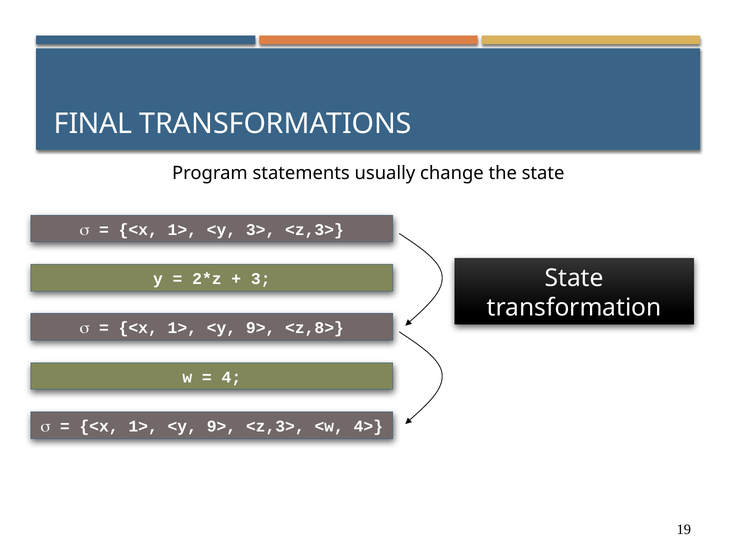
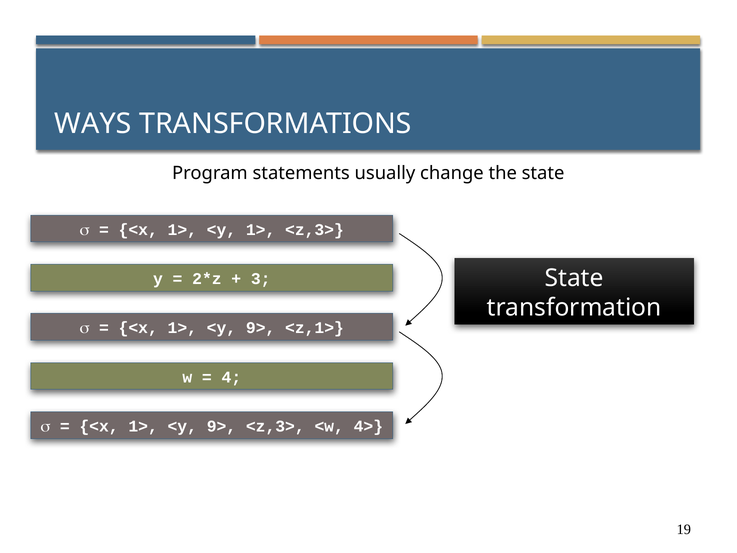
FINAL: FINAL -> WAYS
<y 3>: 3> -> 1>
<z,8>: <z,8> -> <z,1>
